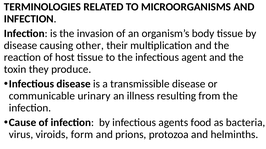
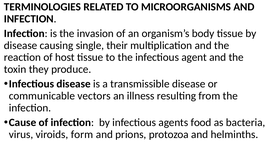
other: other -> single
urinary: urinary -> vectors
